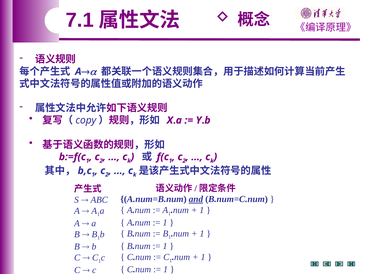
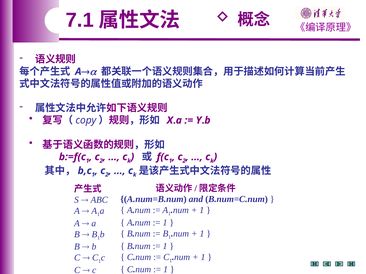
and underline: present -> none
